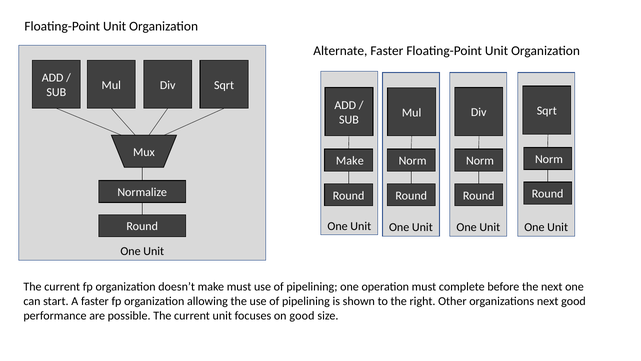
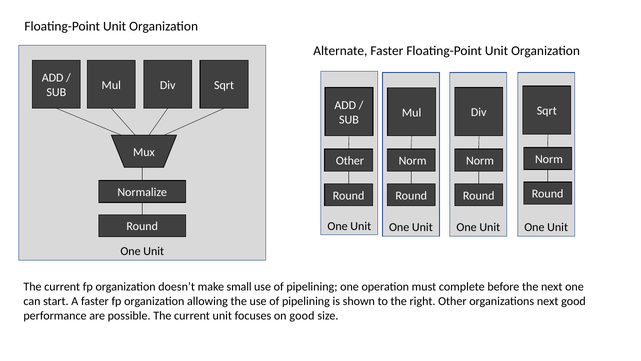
Make at (350, 161): Make -> Other
make must: must -> small
